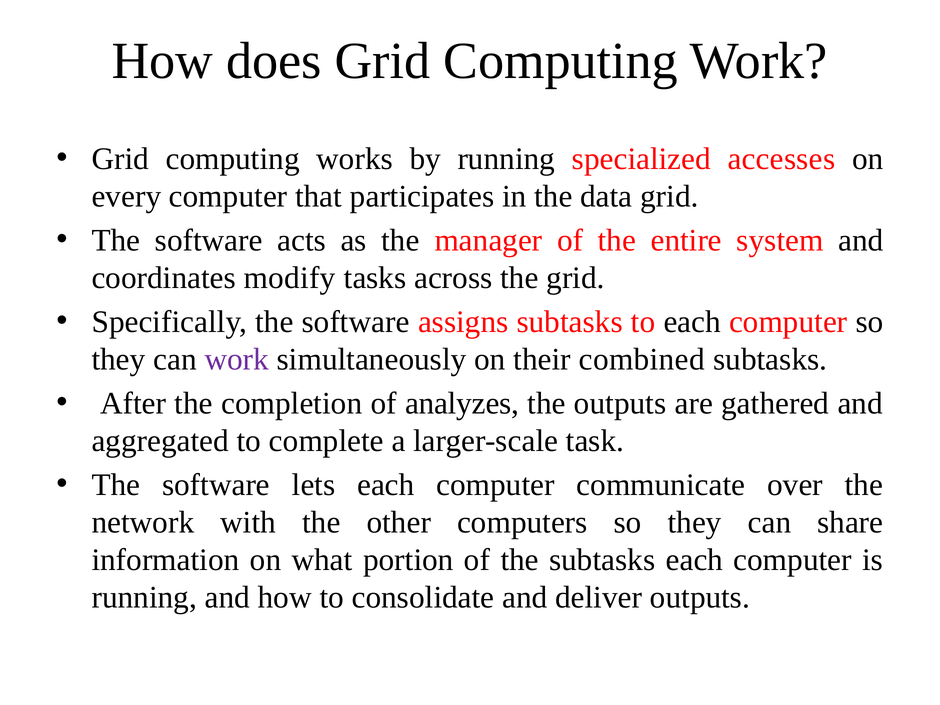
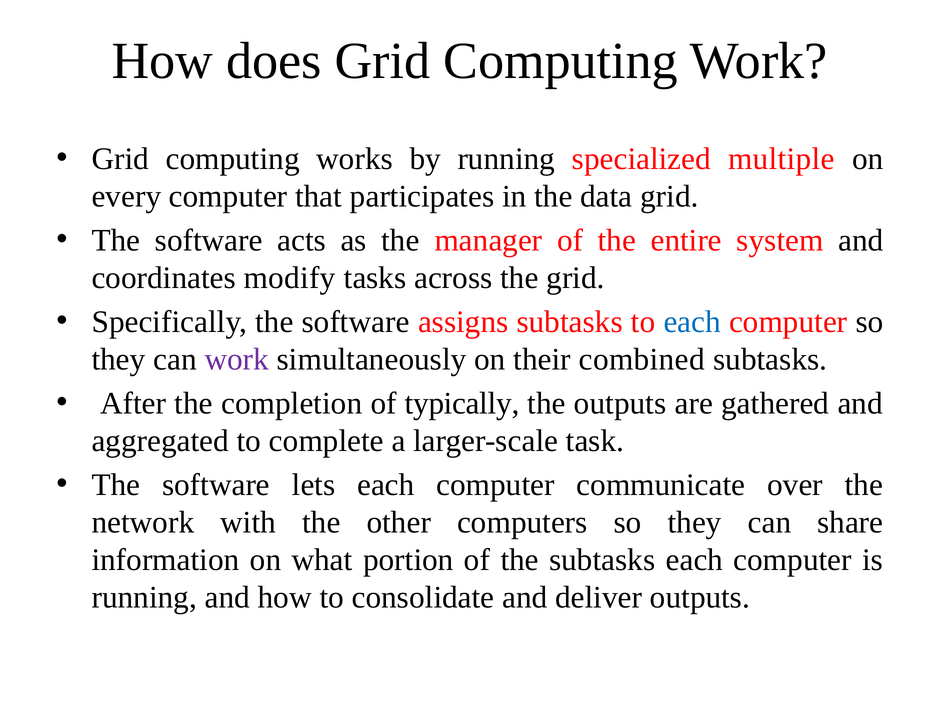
accesses: accesses -> multiple
each at (692, 322) colour: black -> blue
analyzes: analyzes -> typically
